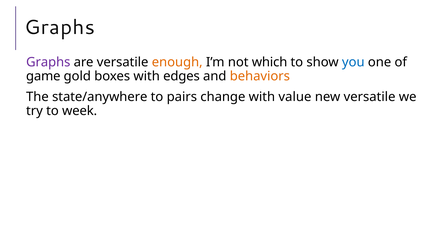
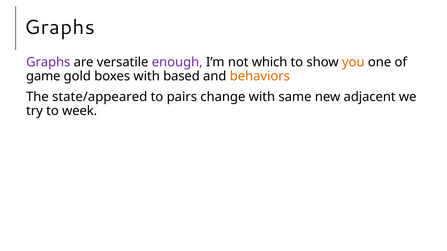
enough colour: orange -> purple
you colour: blue -> orange
edges: edges -> based
state/anywhere: state/anywhere -> state/appeared
value: value -> same
new versatile: versatile -> adjacent
